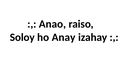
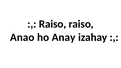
Anao at (52, 24): Anao -> Raiso
Soloy: Soloy -> Anao
